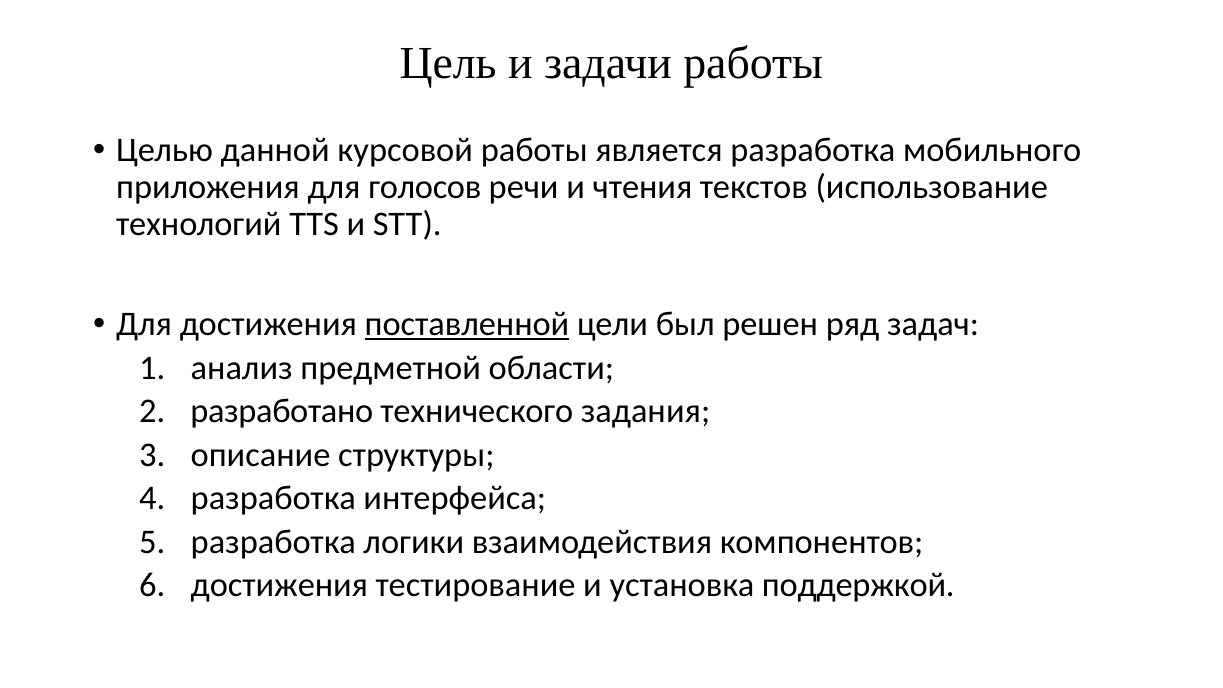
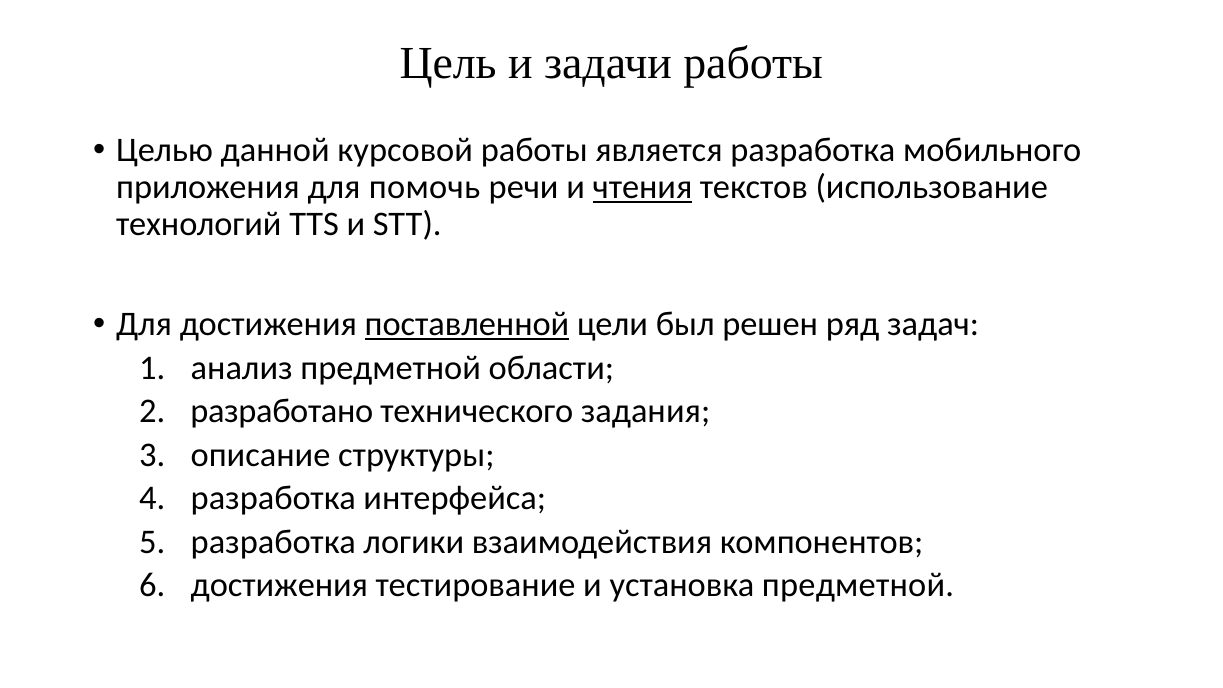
голосов: голосов -> помочь
чтения underline: none -> present
установка поддержкой: поддержкой -> предметной
